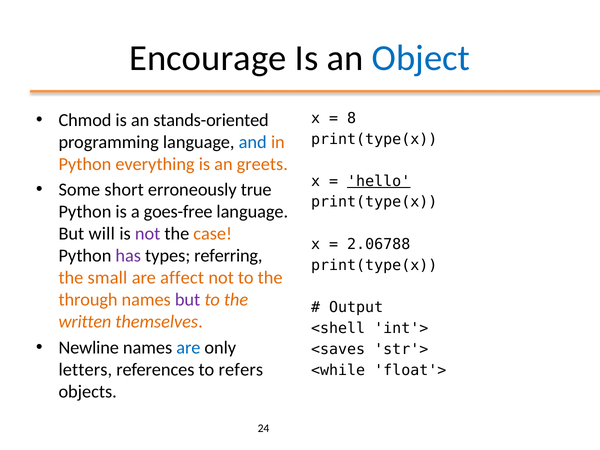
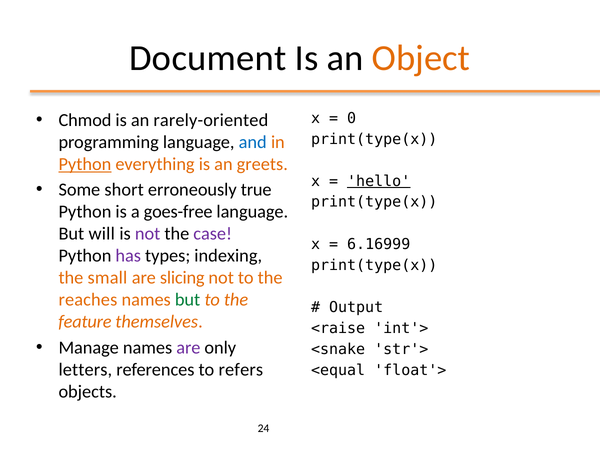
Encourage: Encourage -> Document
Object colour: blue -> orange
stands-oriented: stands-oriented -> rarely-oriented
8: 8 -> 0
Python at (85, 164) underline: none -> present
case colour: orange -> purple
2.06788: 2.06788 -> 6.16999
referring: referring -> indexing
affect: affect -> slicing
through: through -> reaches
but at (188, 300) colour: purple -> green
written: written -> feature
<shell: <shell -> <raise
Newline: Newline -> Manage
are at (188, 348) colour: blue -> purple
<saves: <saves -> <snake
<while: <while -> <equal
